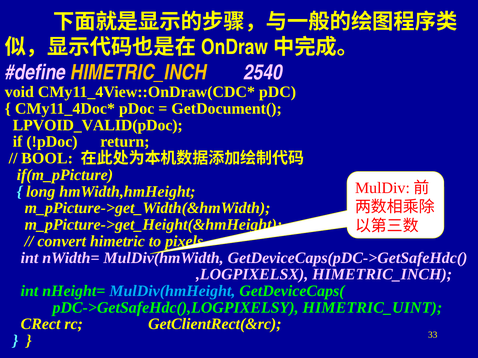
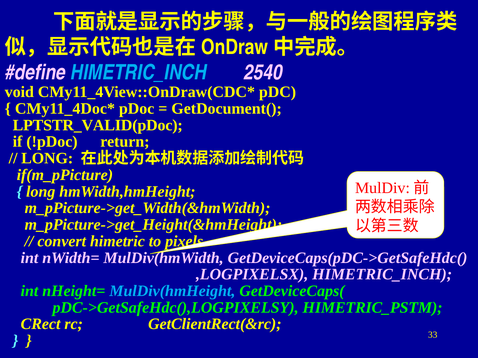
HIMETRIC_INCH at (139, 73) colour: yellow -> light blue
LPVOID_VALID(pDoc: LPVOID_VALID(pDoc -> LPTSTR_VALID(pDoc
BOOL at (47, 159): BOOL -> LONG
HIMETRIC_UINT: HIMETRIC_UINT -> HIMETRIC_PSTM
